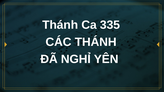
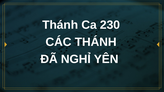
335: 335 -> 230
